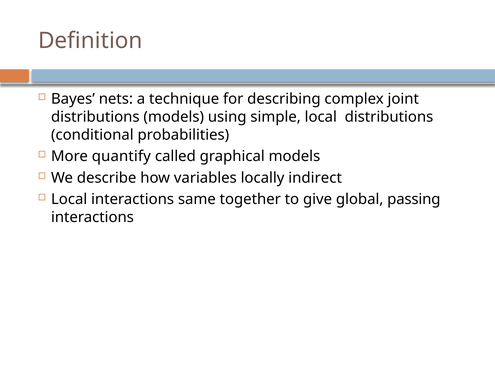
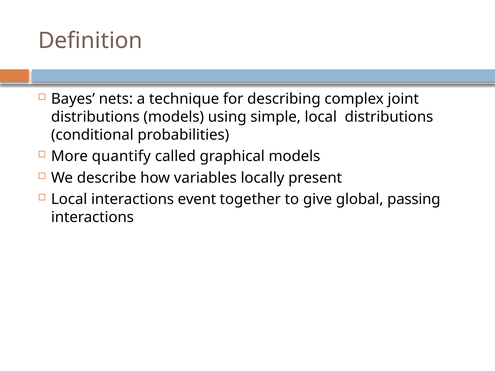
indirect: indirect -> present
same: same -> event
